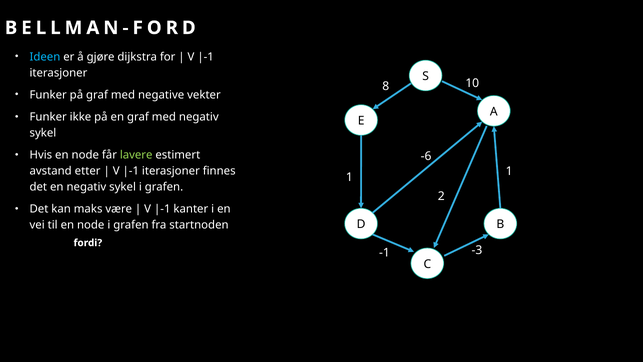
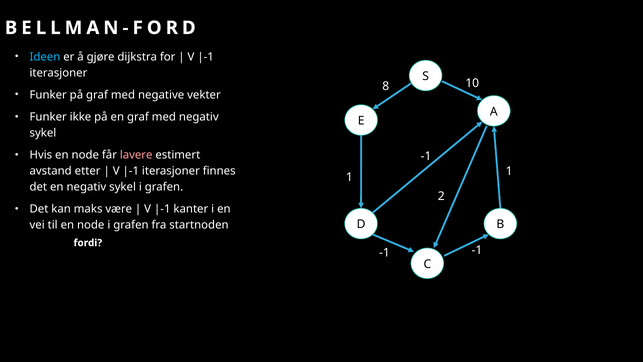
lavere colour: light green -> pink
-6 at (426, 156): -6 -> -1
-3 at (477, 250): -3 -> -1
